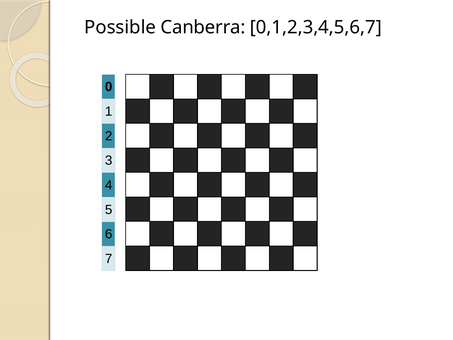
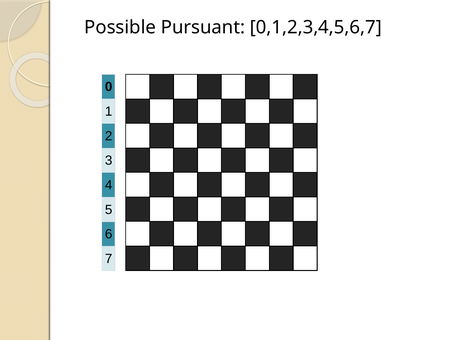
Canberra: Canberra -> Pursuant
